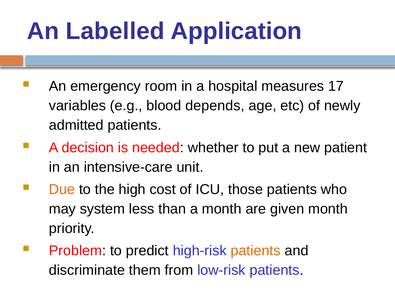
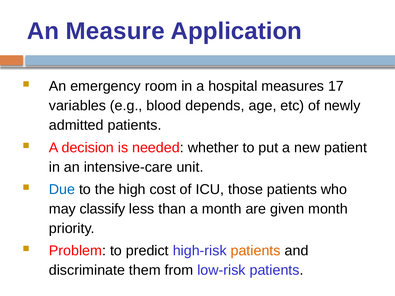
Labelled: Labelled -> Measure
Due colour: orange -> blue
system: system -> classify
